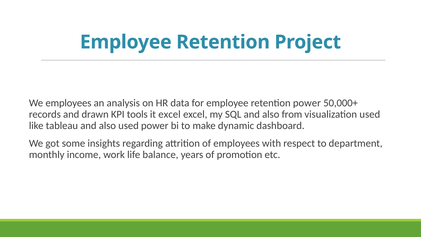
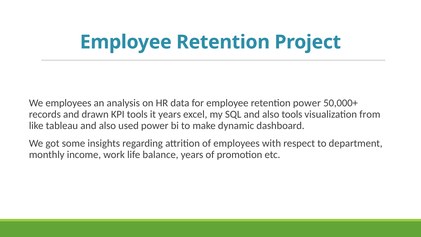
it excel: excel -> years
also from: from -> tools
visualization used: used -> from
